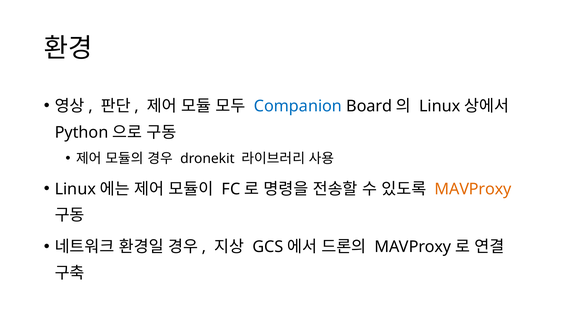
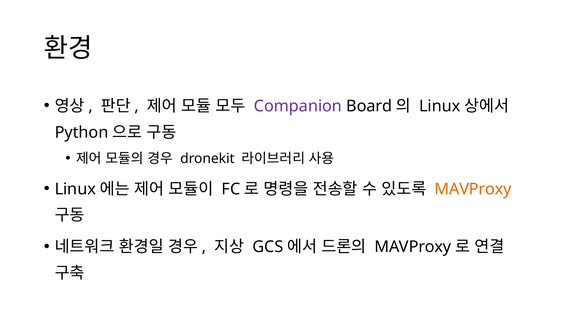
Companion colour: blue -> purple
